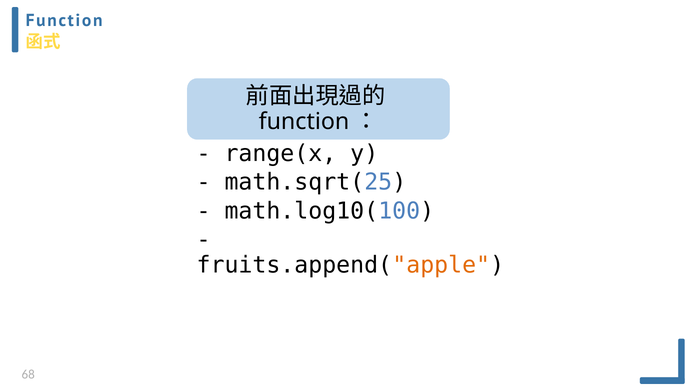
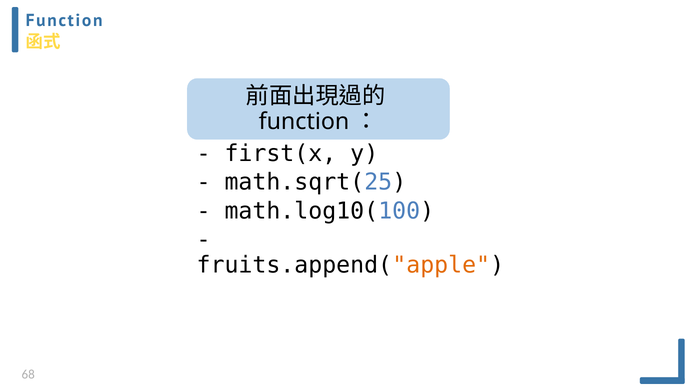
range(x: range(x -> first(x
